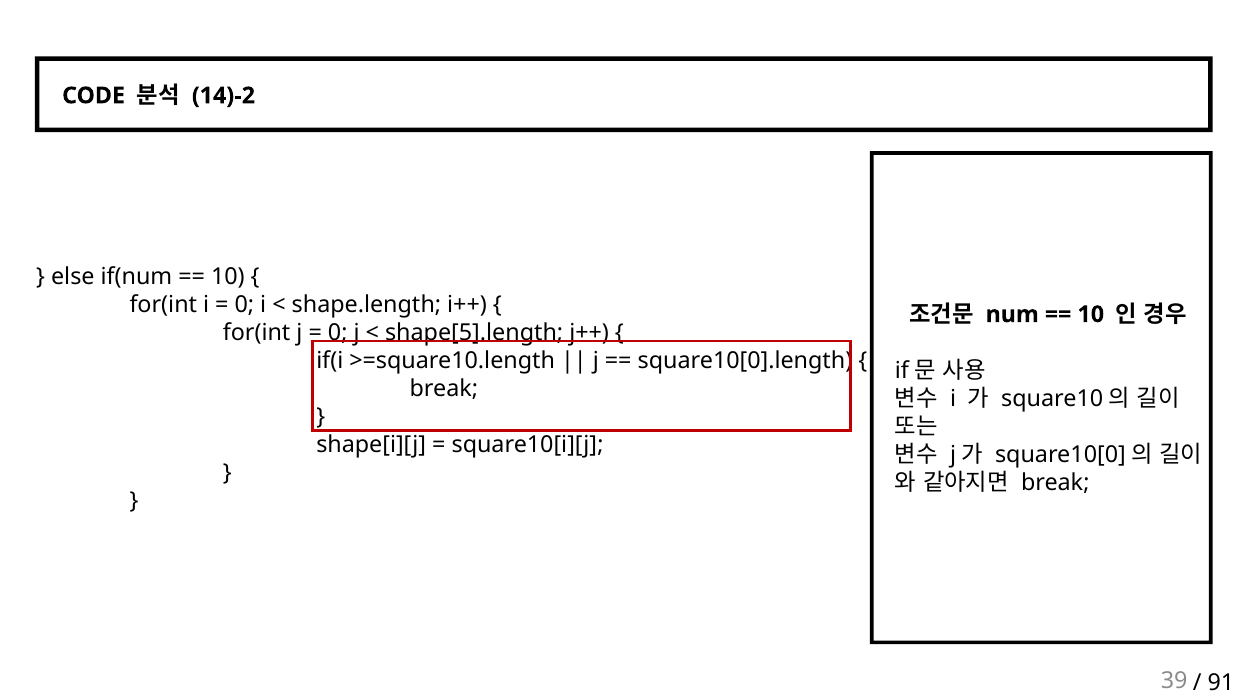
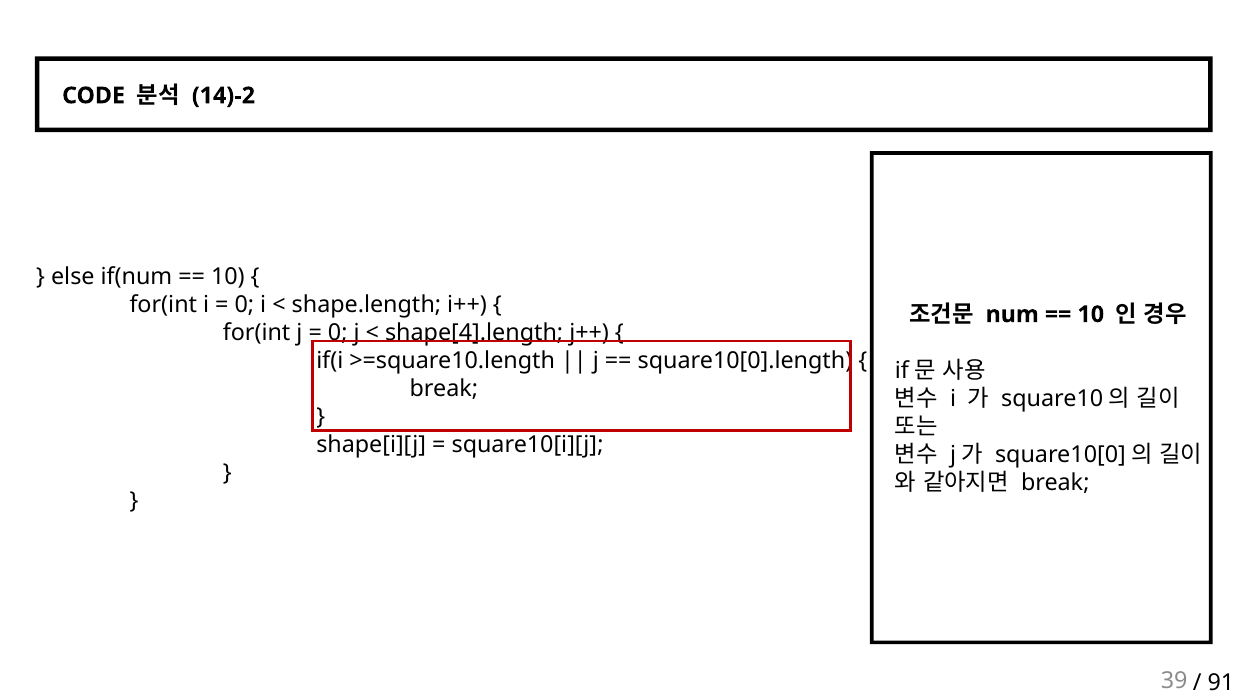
shape[5].length: shape[5].length -> shape[4].length
